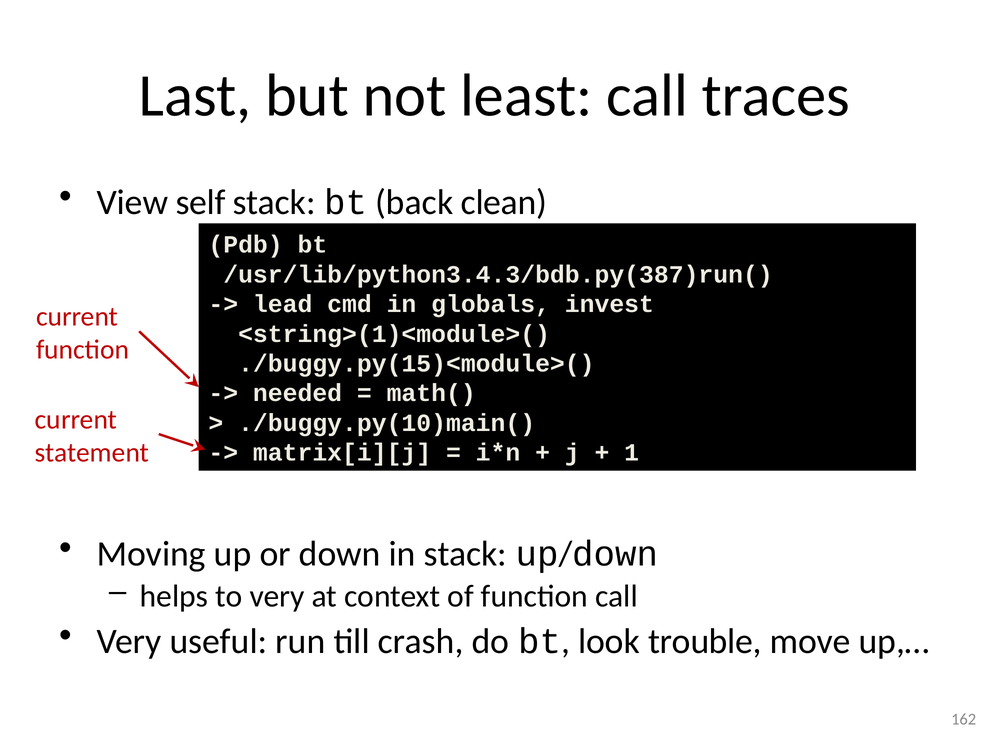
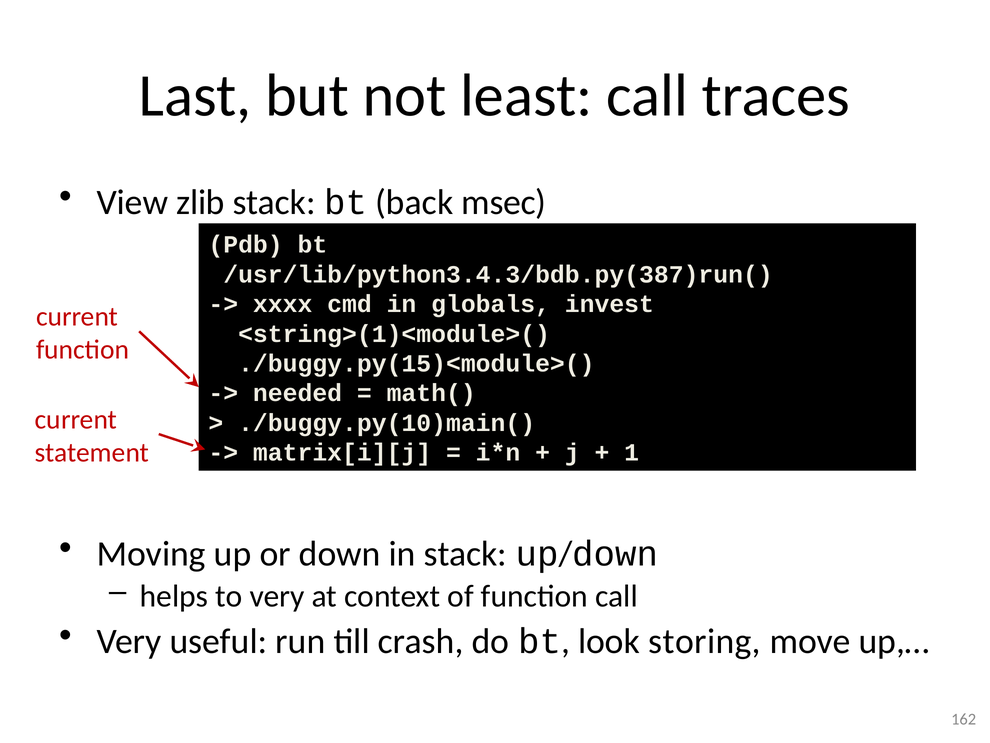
self: self -> zlib
clean: clean -> msec
lead: lead -> xxxx
trouble: trouble -> storing
